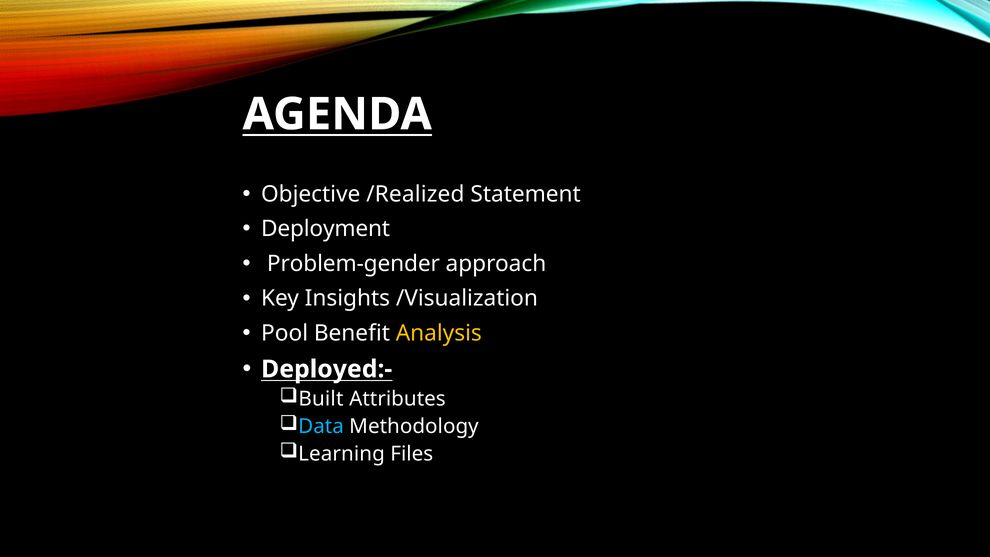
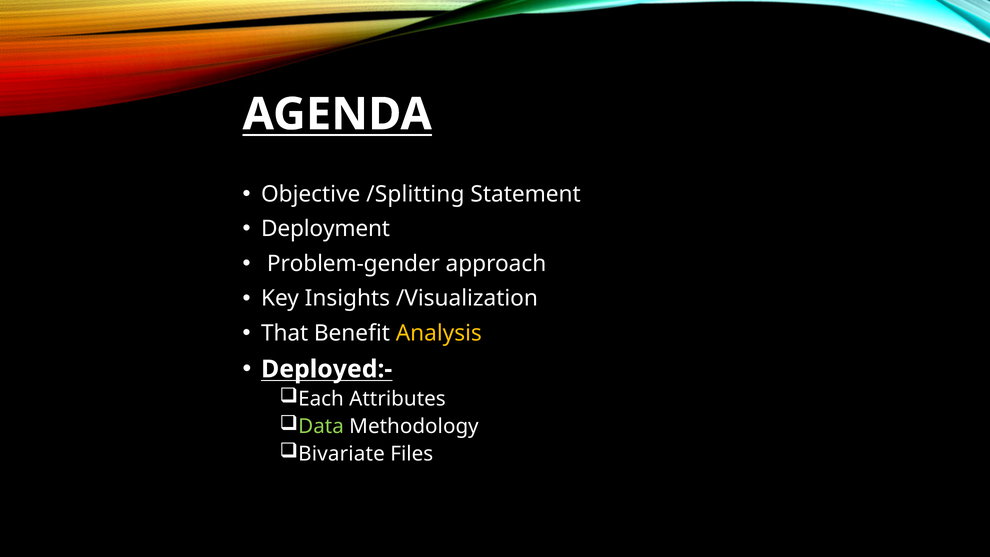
/Realized: /Realized -> /Splitting
Pool: Pool -> That
Built: Built -> Each
Data colour: light blue -> light green
Learning: Learning -> Bivariate
